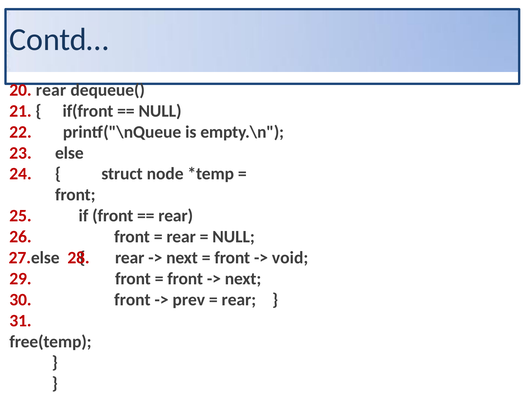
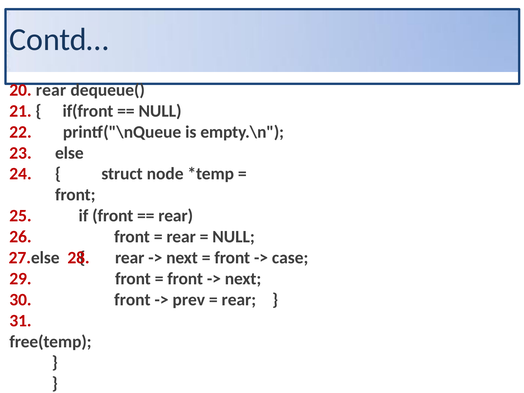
void: void -> case
